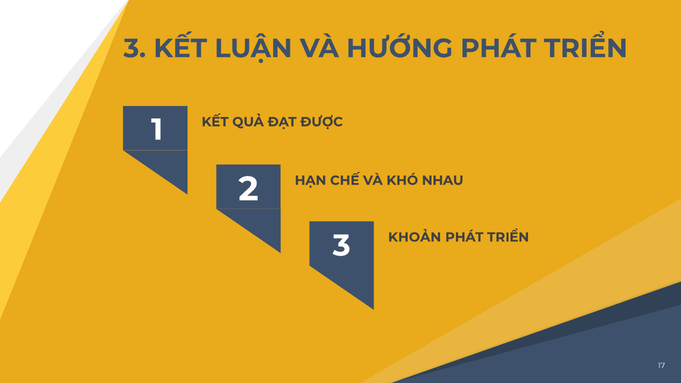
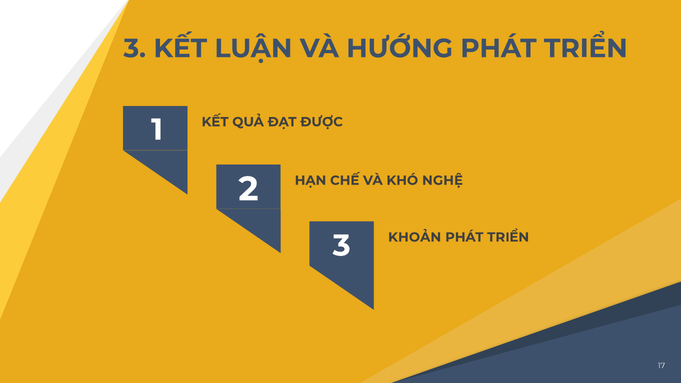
NHAU: NHAU -> NGHỆ
